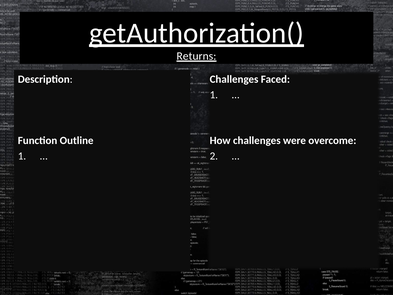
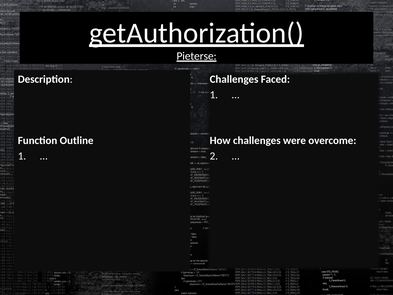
Returns: Returns -> Pieterse
